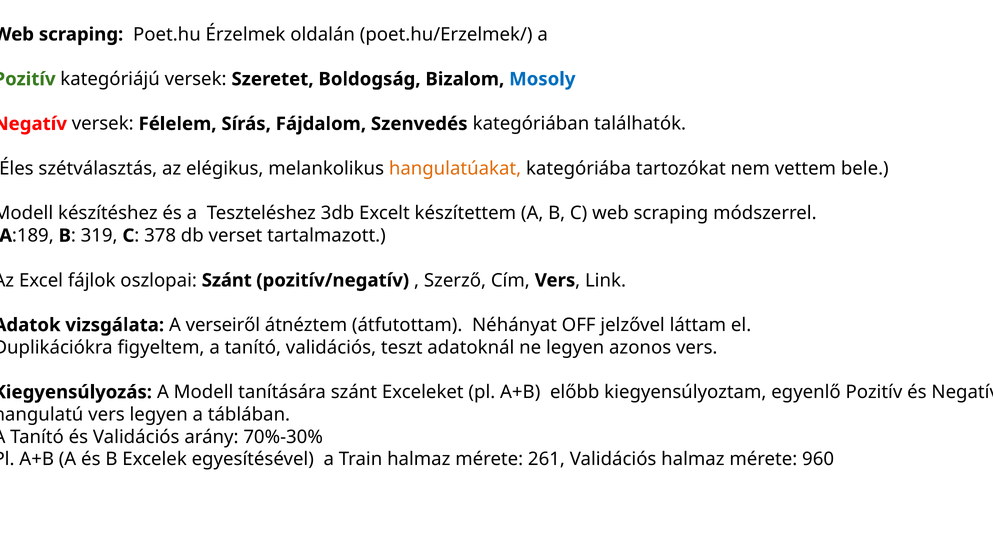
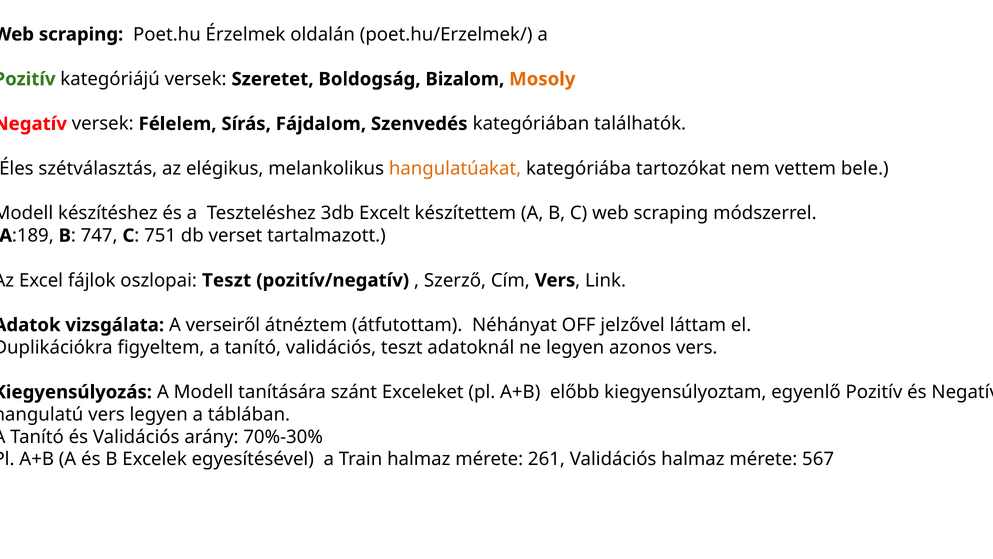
Mosoly colour: blue -> orange
319: 319 -> 747
378: 378 -> 751
oszlopai Szánt: Szánt -> Teszt
960: 960 -> 567
